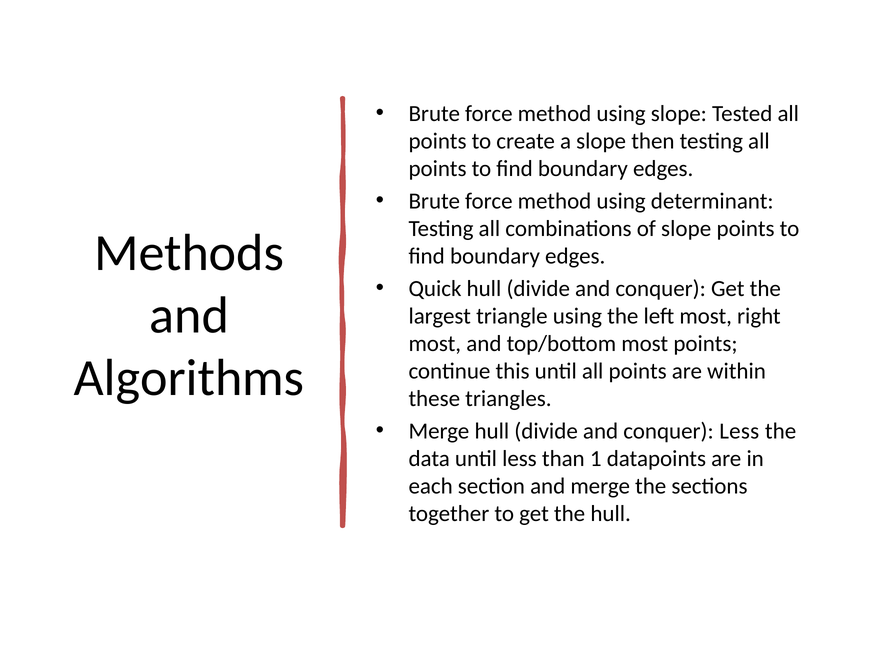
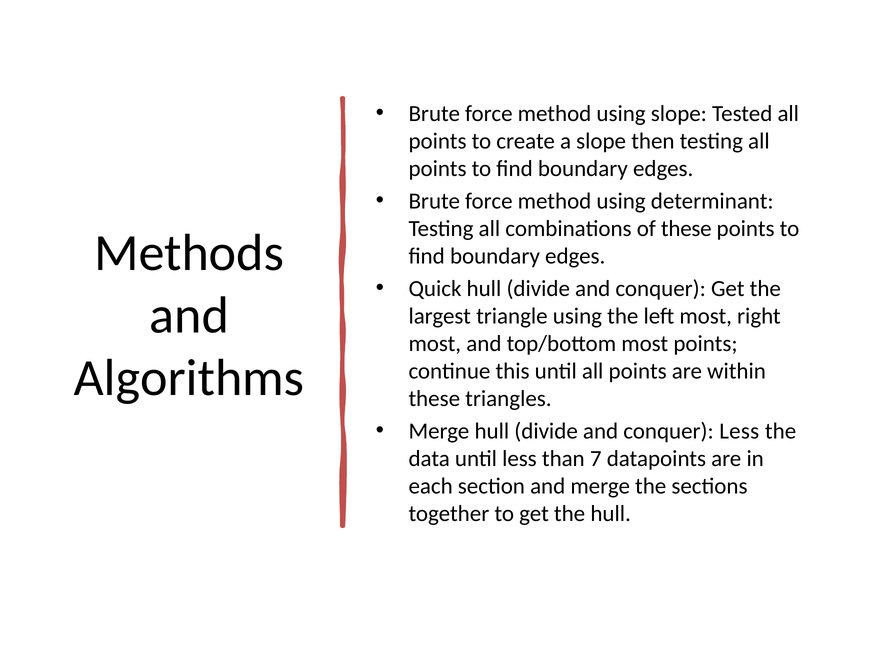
of slope: slope -> these
1: 1 -> 7
